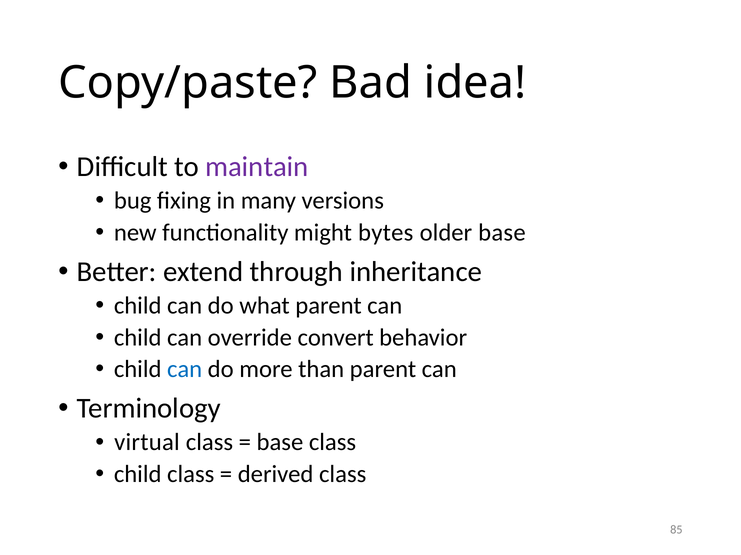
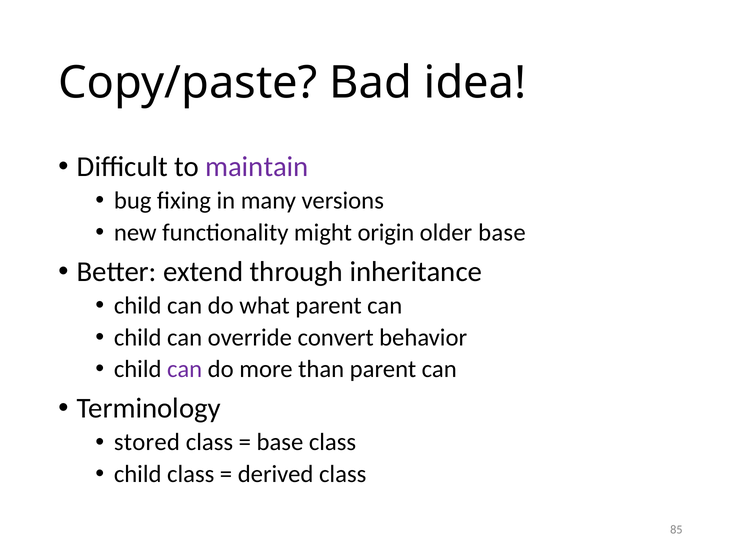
bytes: bytes -> origin
can at (185, 370) colour: blue -> purple
virtual: virtual -> stored
